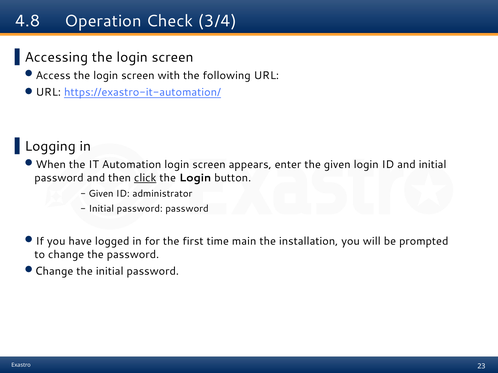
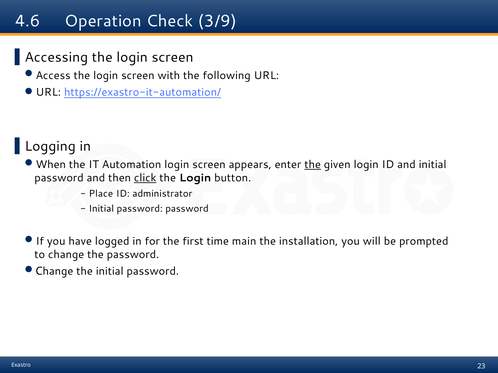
4.8: 4.8 -> 4.6
3/4: 3/4 -> 3/9
the at (313, 165) underline: none -> present
Given at (101, 194): Given -> Place
